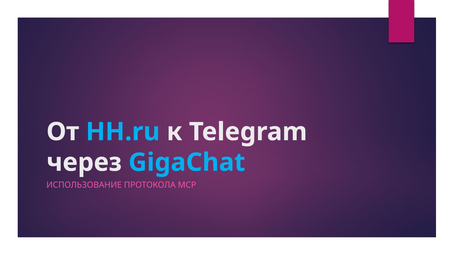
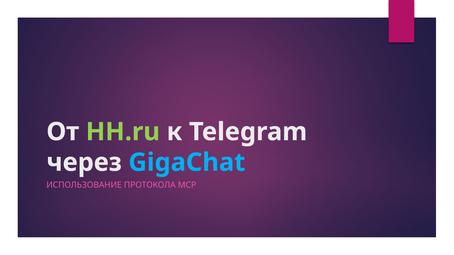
HH.ru colour: light blue -> light green
